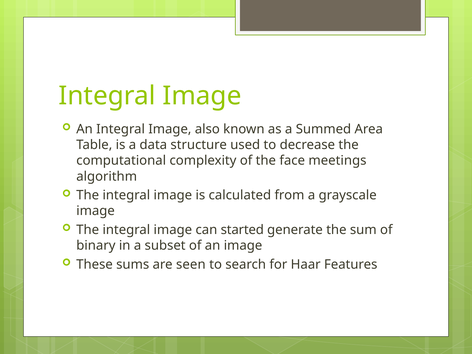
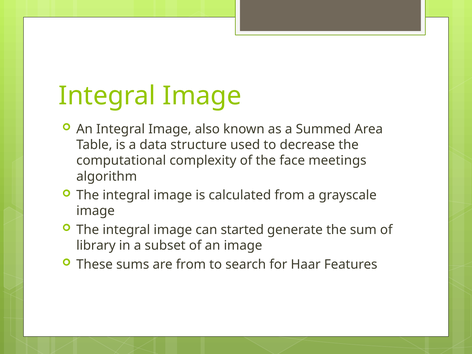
binary: binary -> library
are seen: seen -> from
